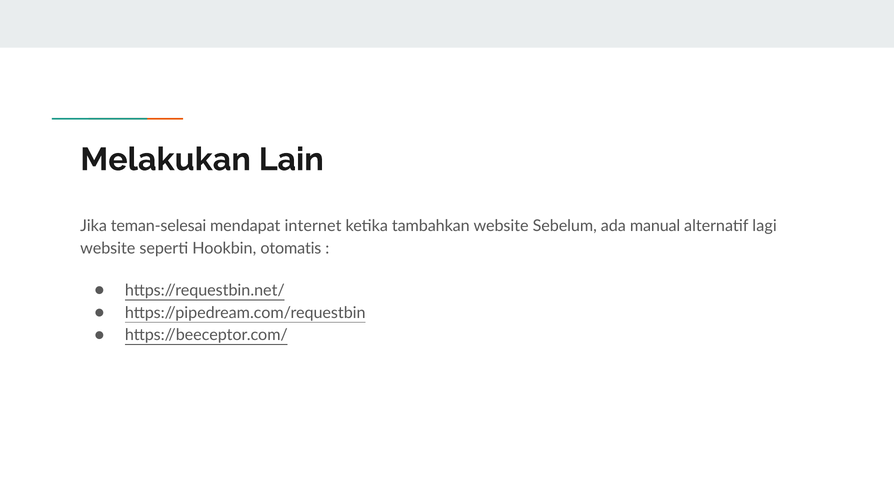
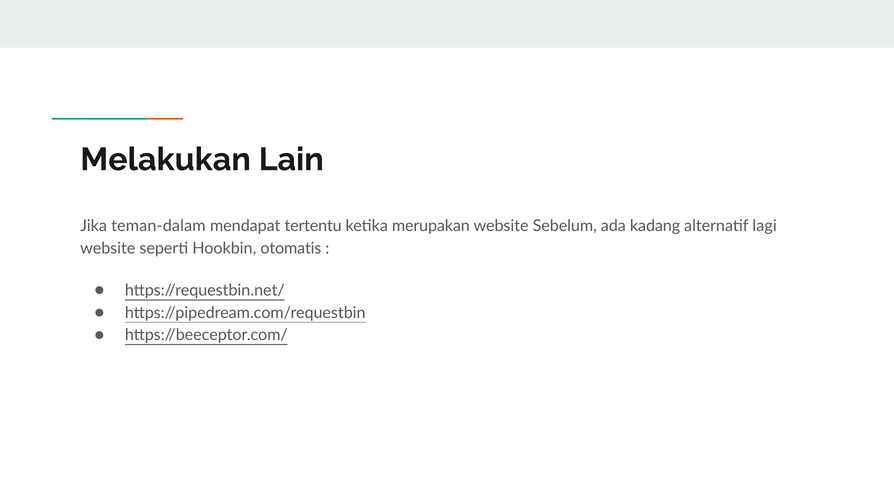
teman-selesai: teman-selesai -> teman-dalam
internet: internet -> tertentu
tambahkan: tambahkan -> merupakan
manual: manual -> kadang
